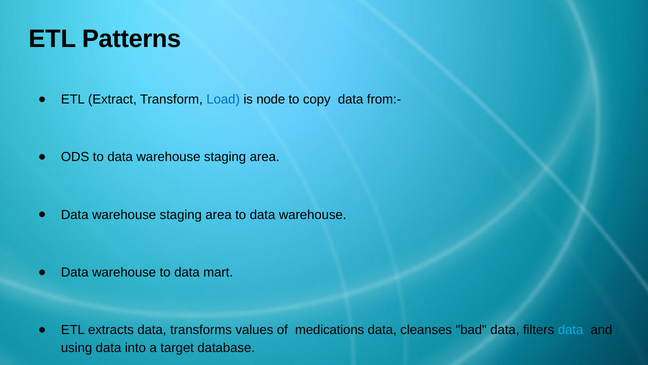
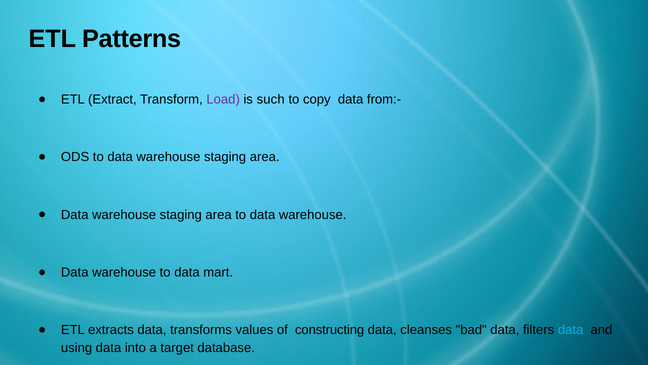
Load colour: blue -> purple
node: node -> such
medications: medications -> constructing
